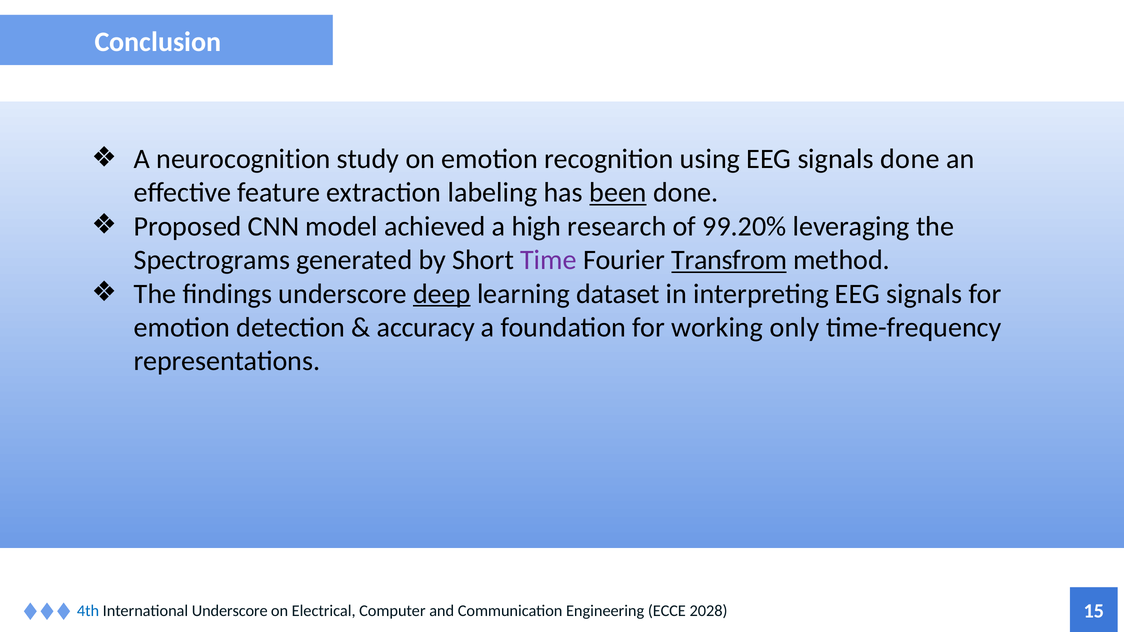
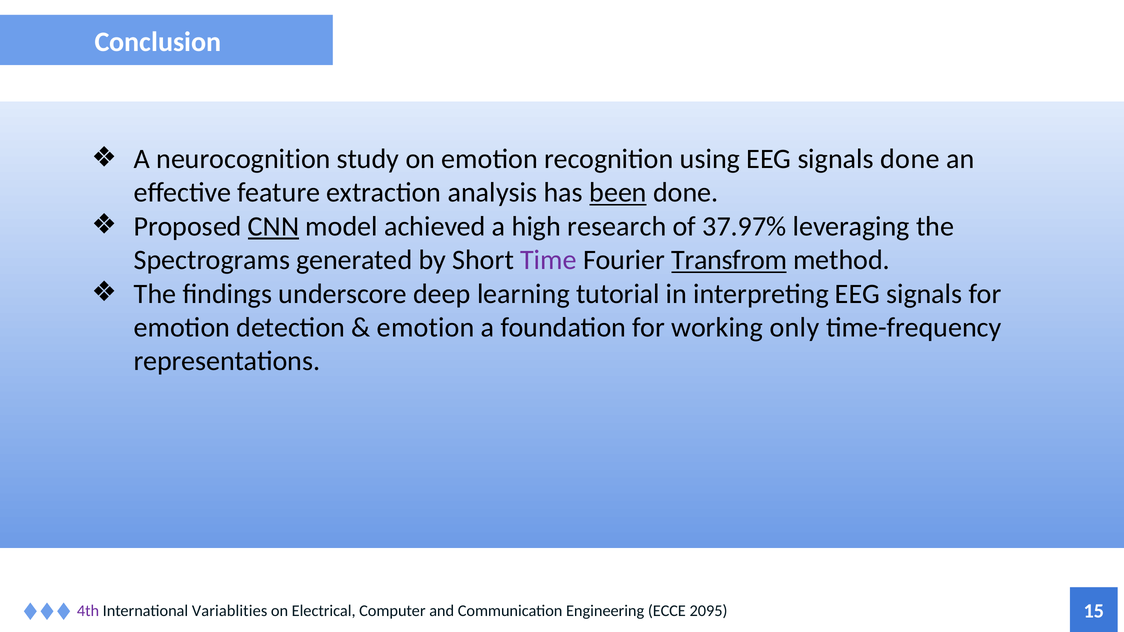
labeling: labeling -> analysis
CNN underline: none -> present
99.20%: 99.20% -> 37.97%
deep underline: present -> none
dataset: dataset -> tutorial
accuracy at (426, 328): accuracy -> emotion
4th colour: blue -> purple
International Underscore: Underscore -> Variablities
2028: 2028 -> 2095
